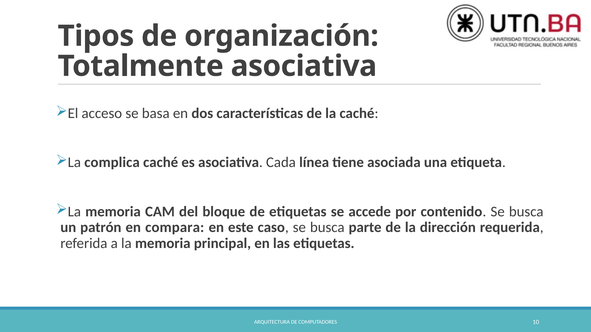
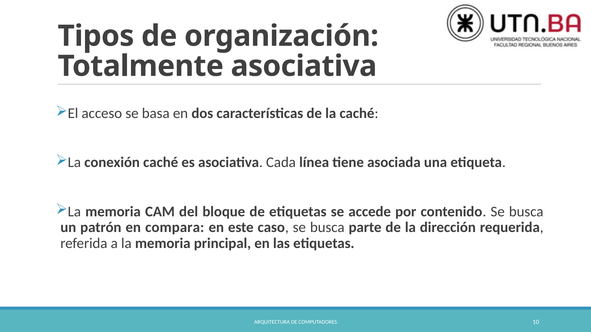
complica: complica -> conexión
